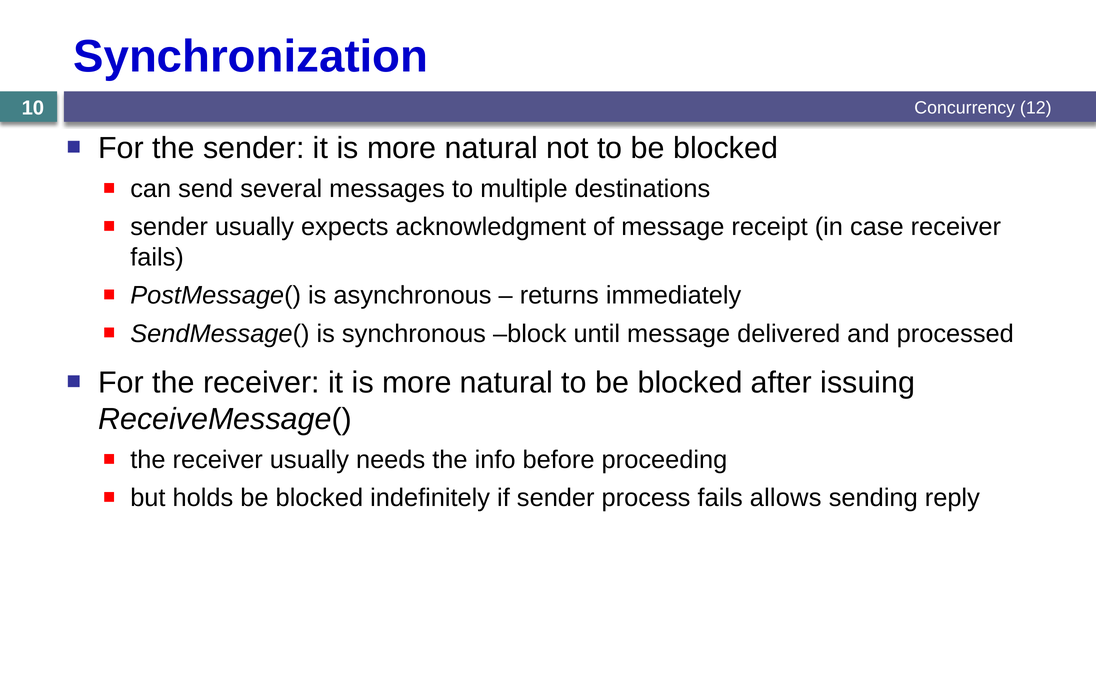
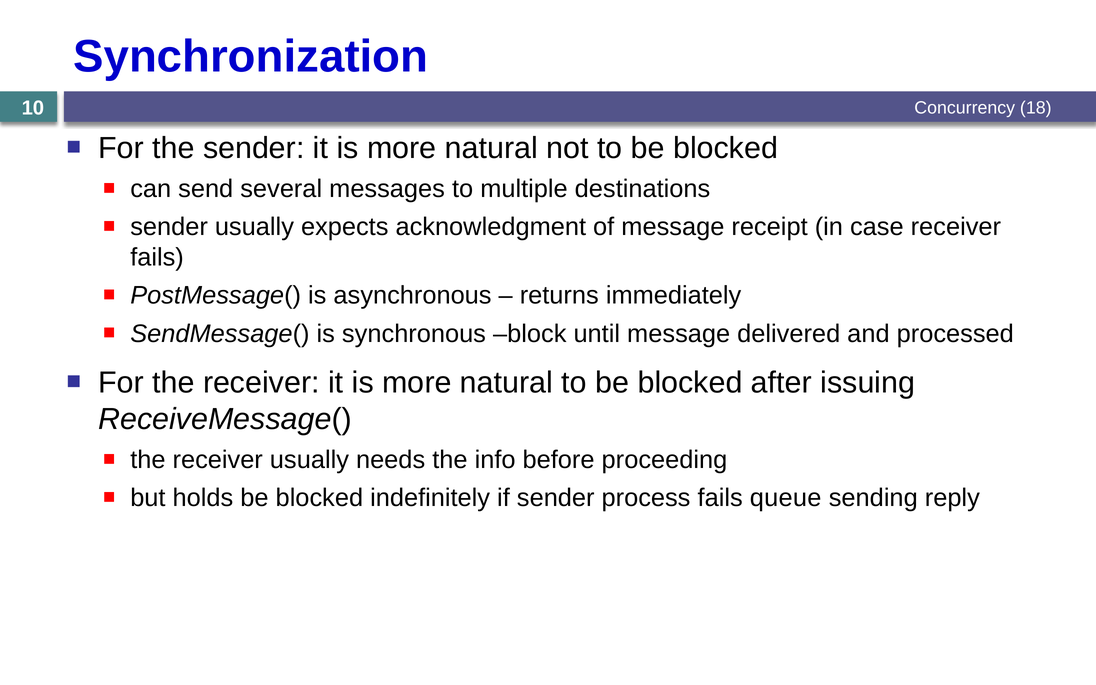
12: 12 -> 18
allows: allows -> queue
